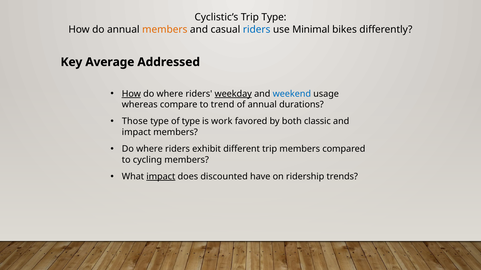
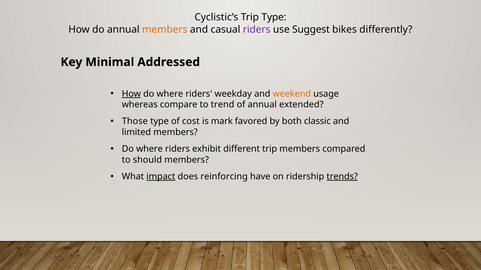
riders at (257, 29) colour: blue -> purple
Minimal: Minimal -> Suggest
Average: Average -> Minimal
weekday underline: present -> none
weekend colour: blue -> orange
durations: durations -> extended
of type: type -> cost
work: work -> mark
impact at (136, 132): impact -> limited
cycling: cycling -> should
discounted: discounted -> reinforcing
trends underline: none -> present
